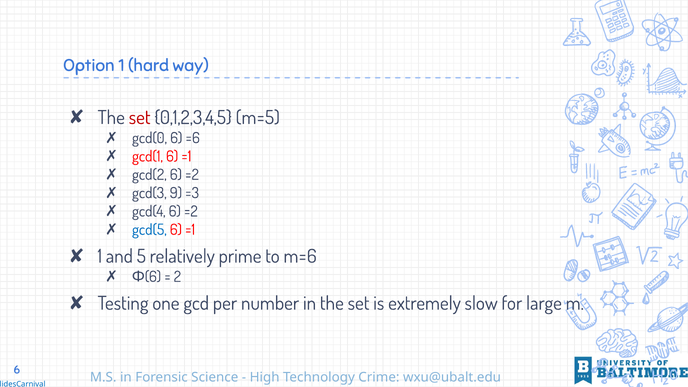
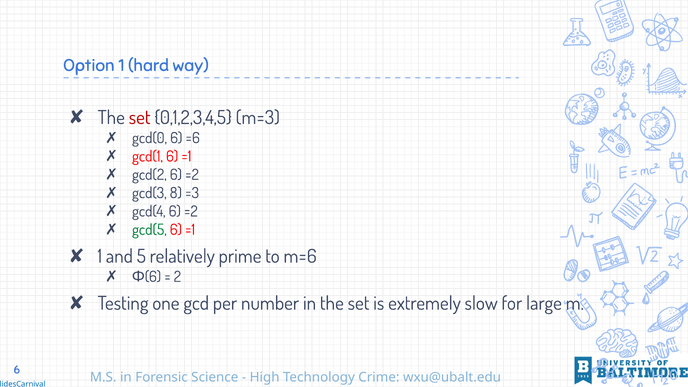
m=5: m=5 -> m=3
9: 9 -> 8
gcd(5 colour: blue -> green
